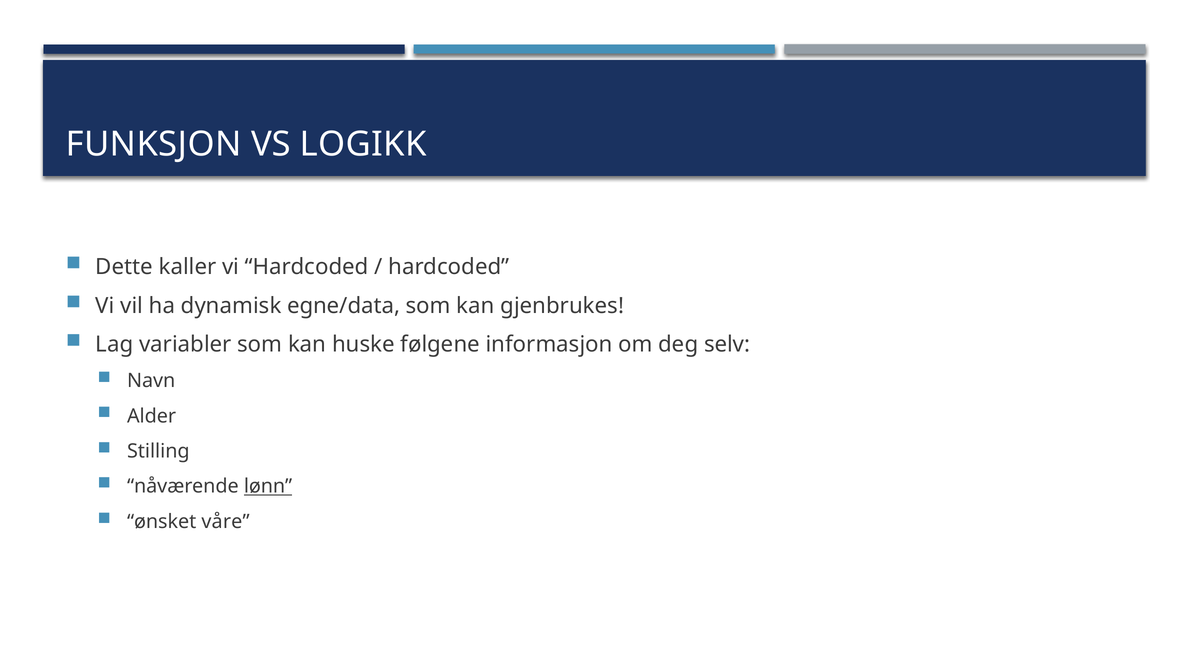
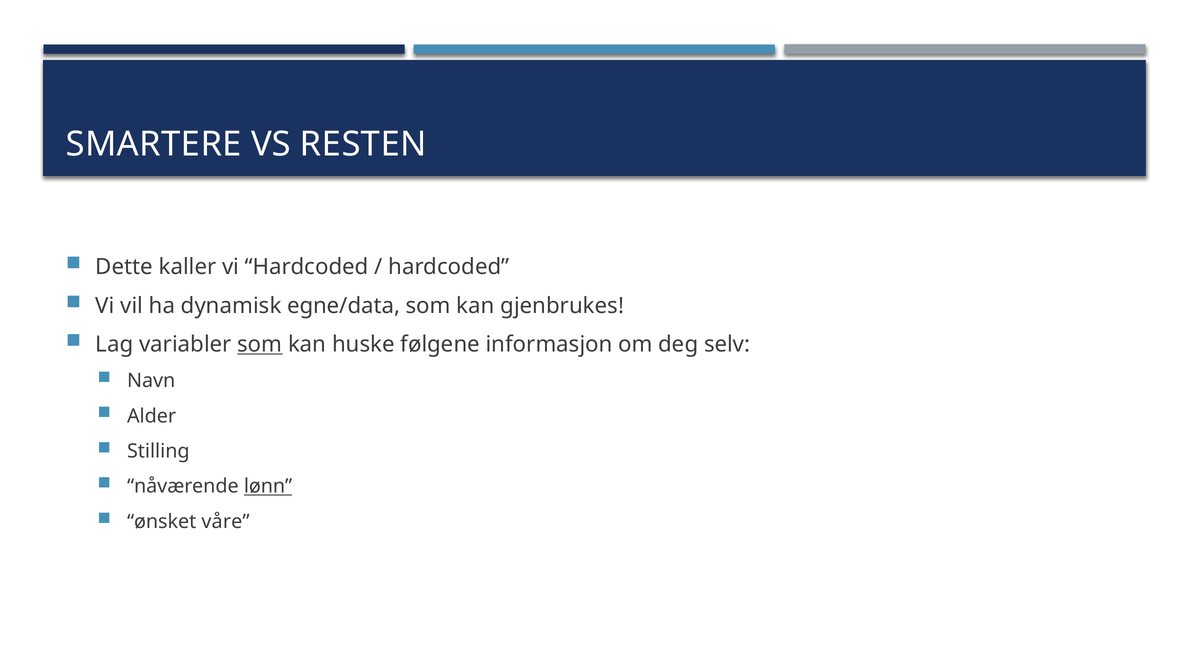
FUNKSJON: FUNKSJON -> SMARTERE
LOGIKK: LOGIKK -> RESTEN
som at (260, 344) underline: none -> present
